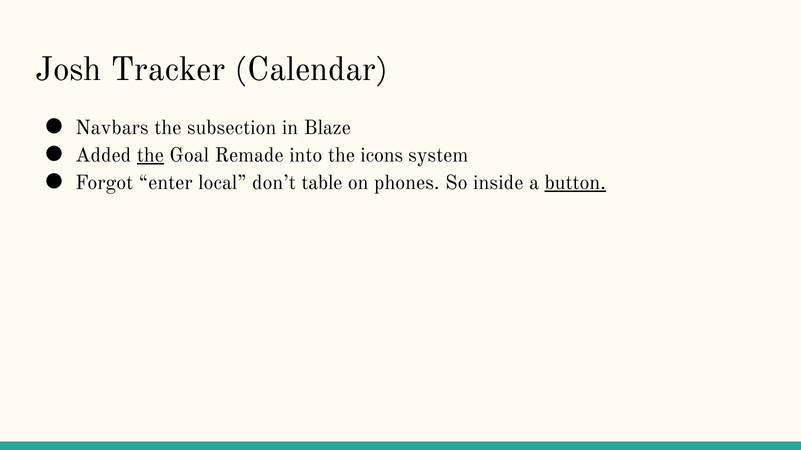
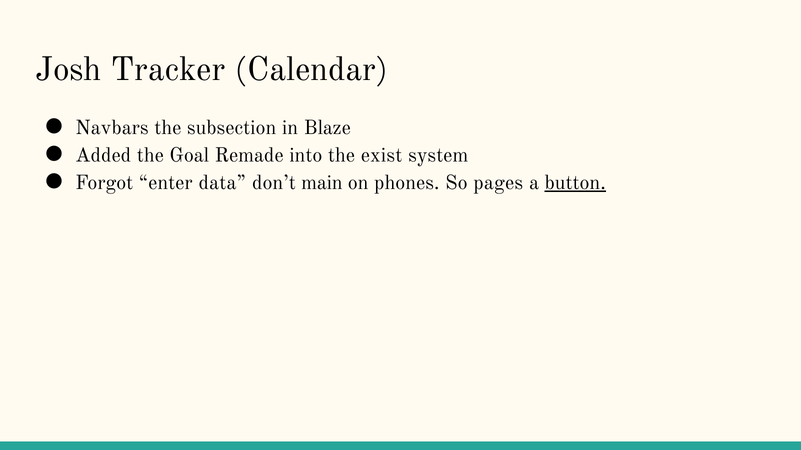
the at (150, 155) underline: present -> none
icons: icons -> exist
local: local -> data
table: table -> main
inside: inside -> pages
